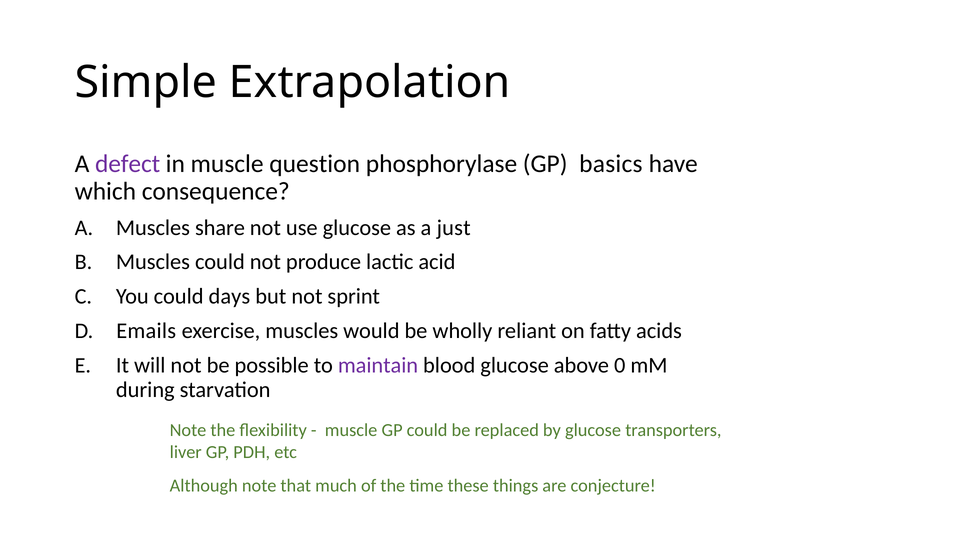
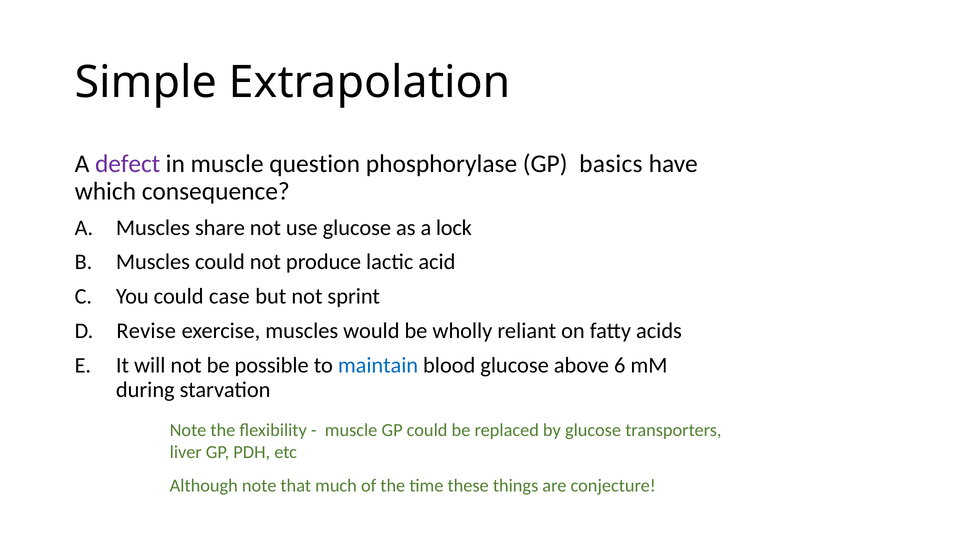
just: just -> lock
days: days -> case
Emails: Emails -> Revise
maintain colour: purple -> blue
0: 0 -> 6
